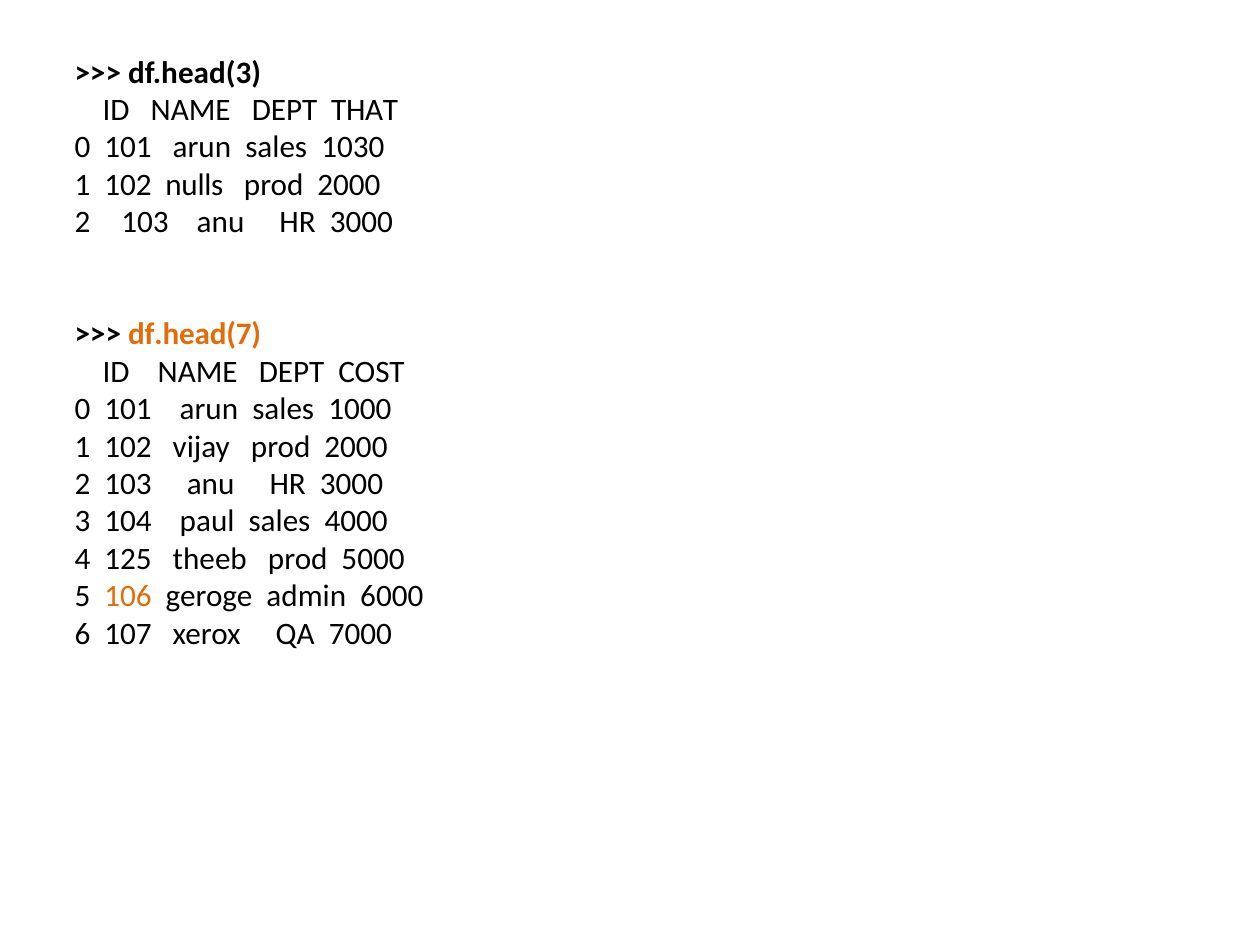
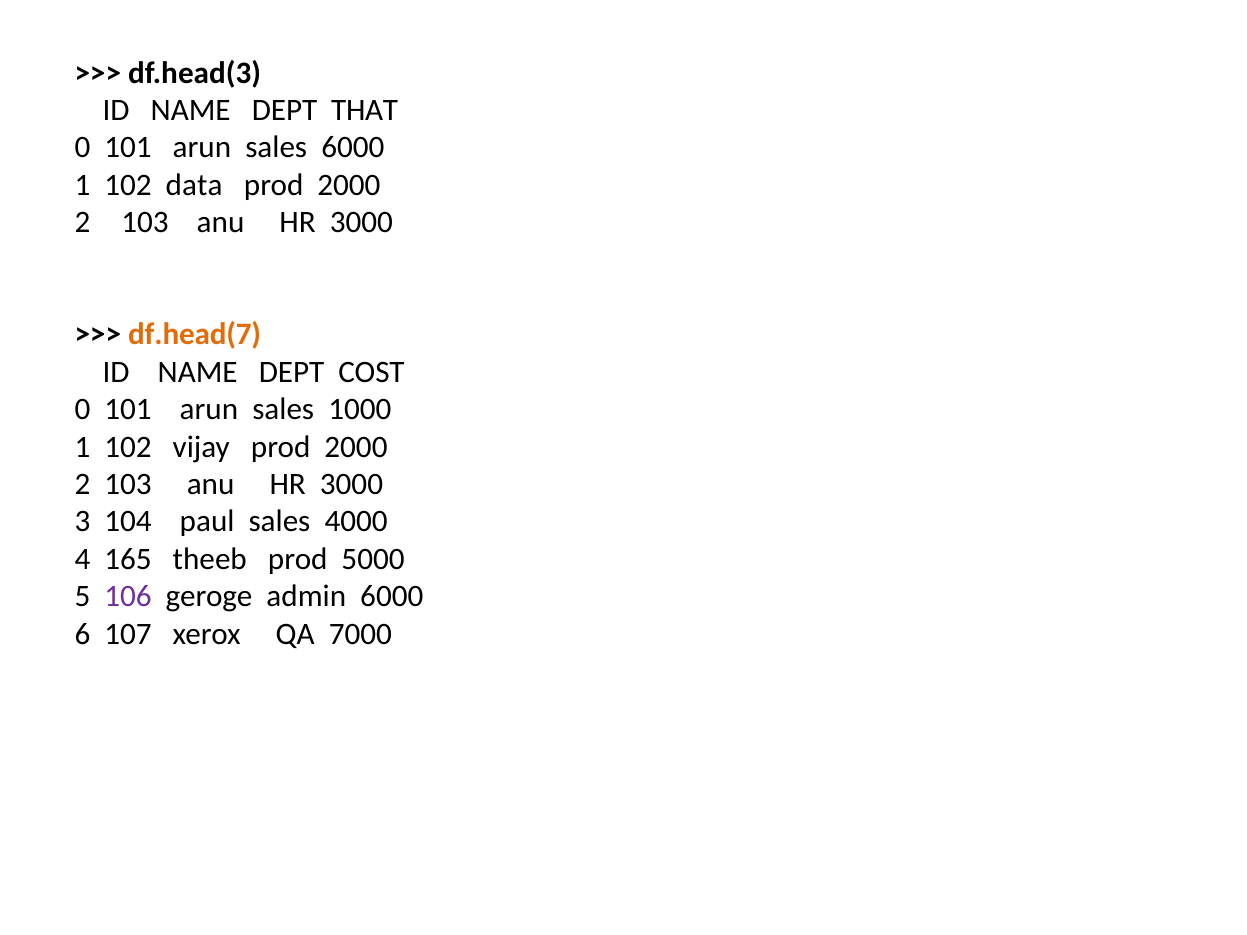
sales 1030: 1030 -> 6000
nulls: nulls -> data
125: 125 -> 165
106 colour: orange -> purple
